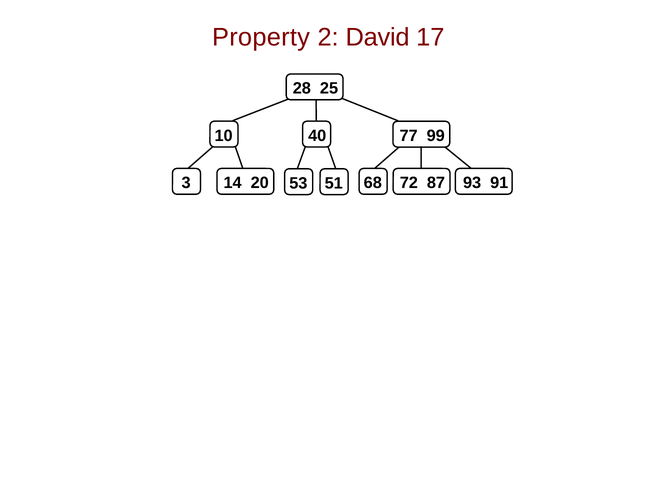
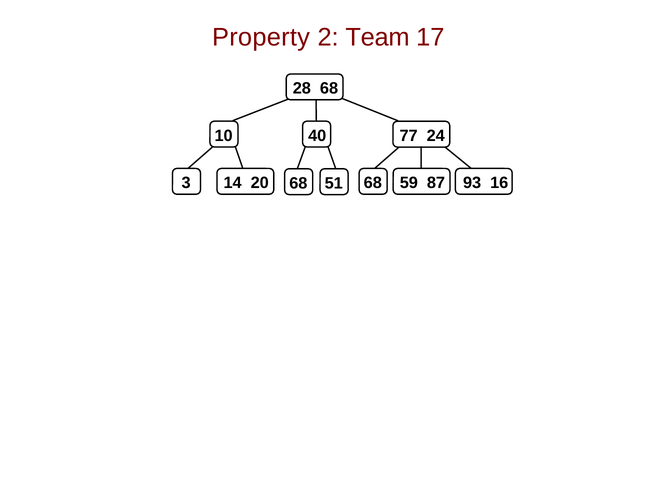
David: David -> Team
28 25: 25 -> 68
99: 99 -> 24
3 53: 53 -> 68
72: 72 -> 59
91: 91 -> 16
